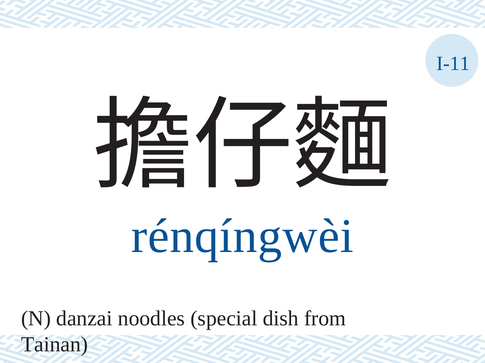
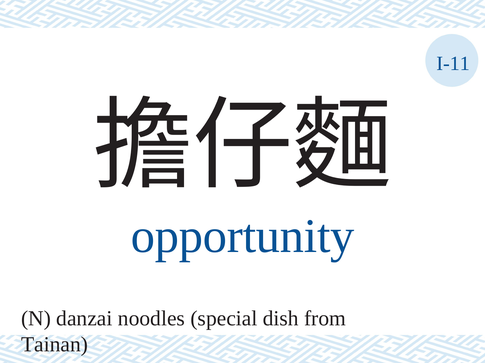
rénqíngwèi: rénqíngwèi -> opportunity
